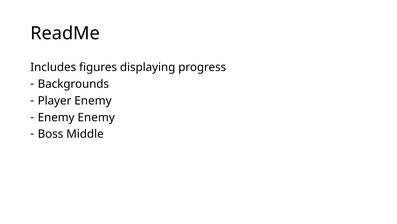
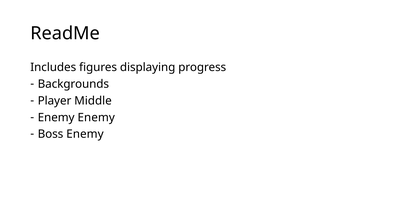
Player Enemy: Enemy -> Middle
Boss Middle: Middle -> Enemy
